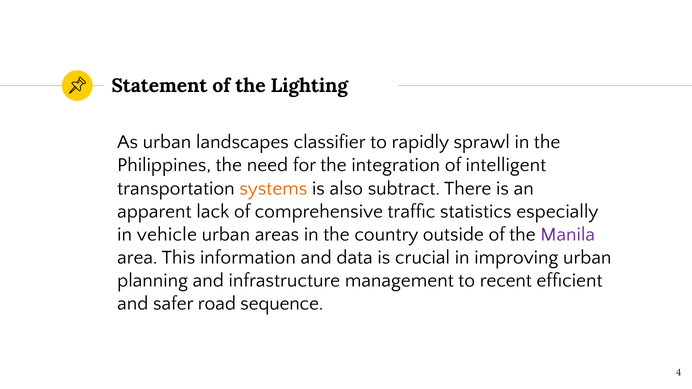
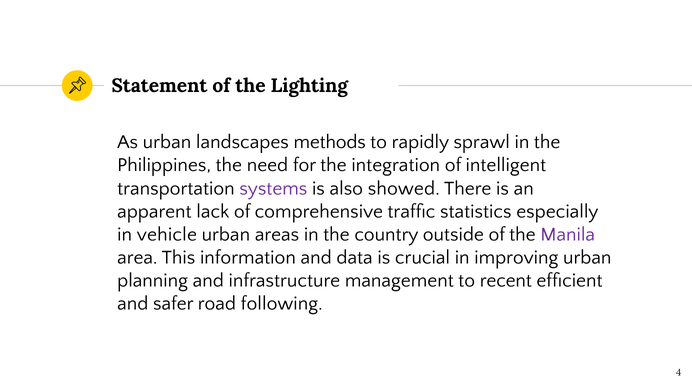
classifier: classifier -> methods
systems colour: orange -> purple
subtract: subtract -> showed
sequence: sequence -> following
